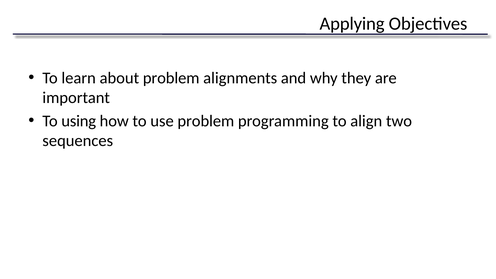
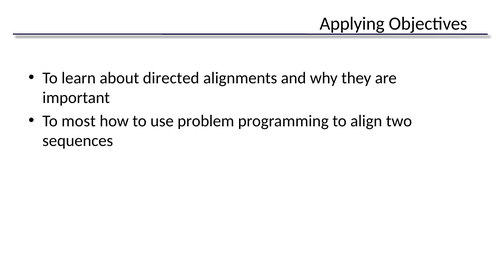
about problem: problem -> directed
using: using -> most
